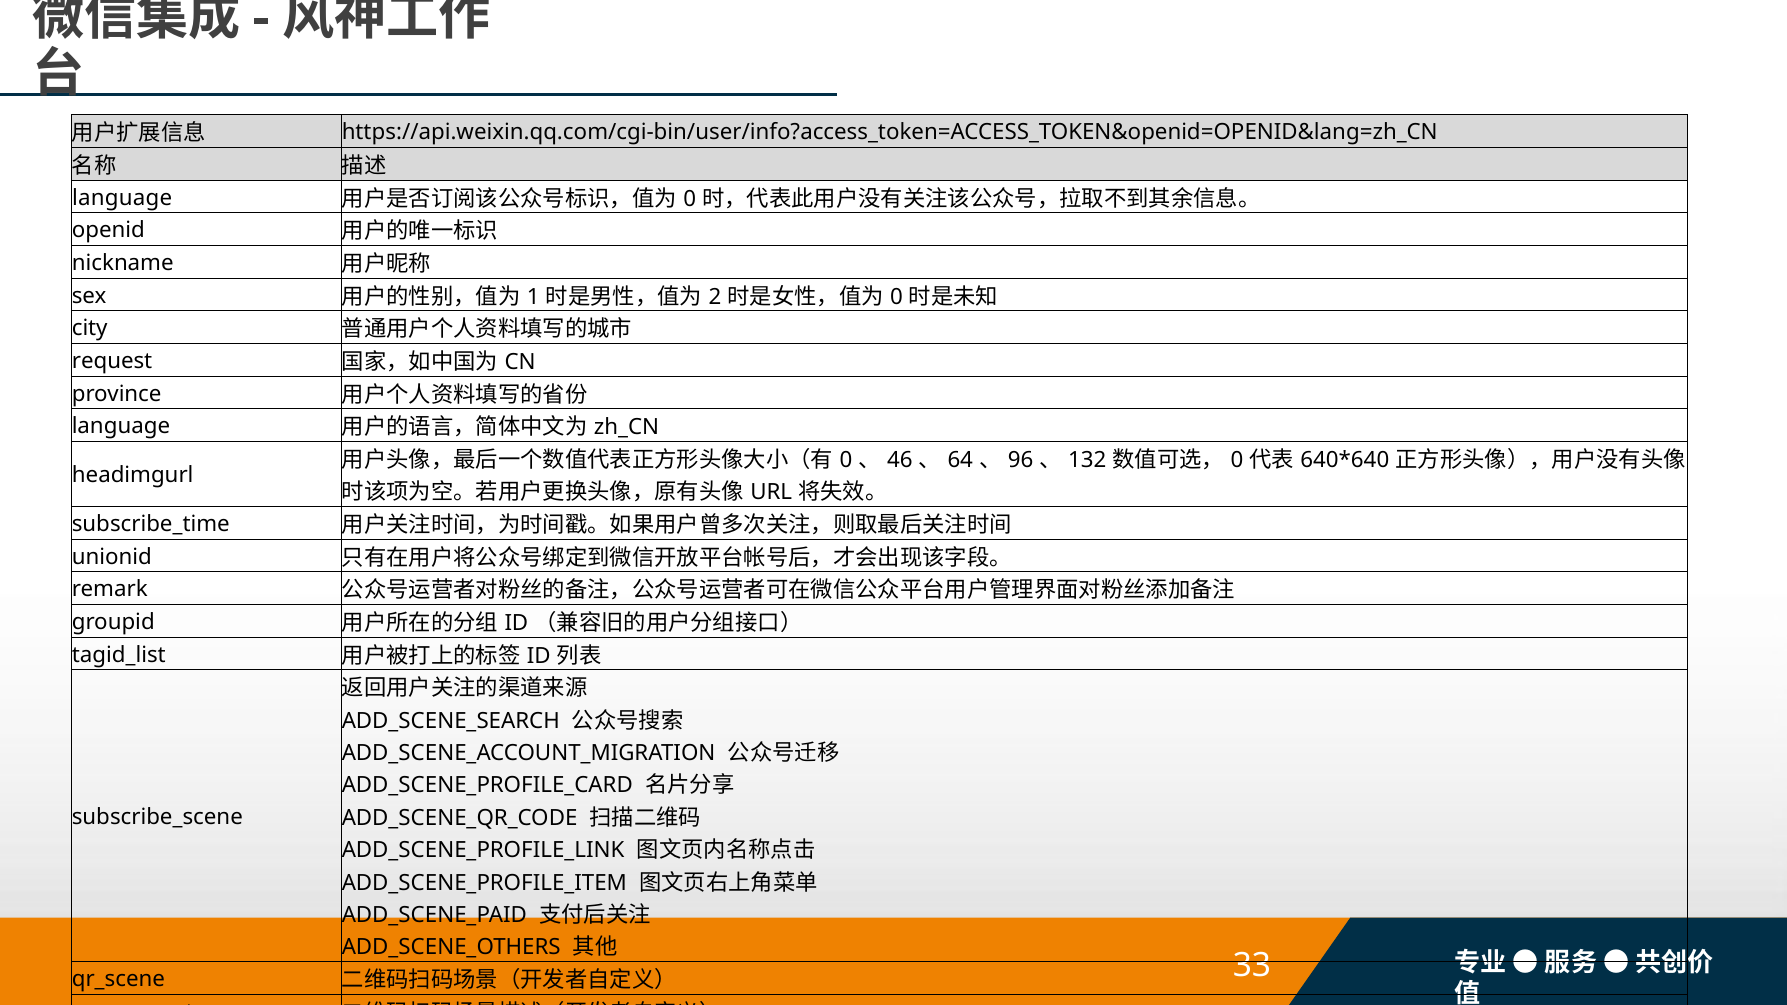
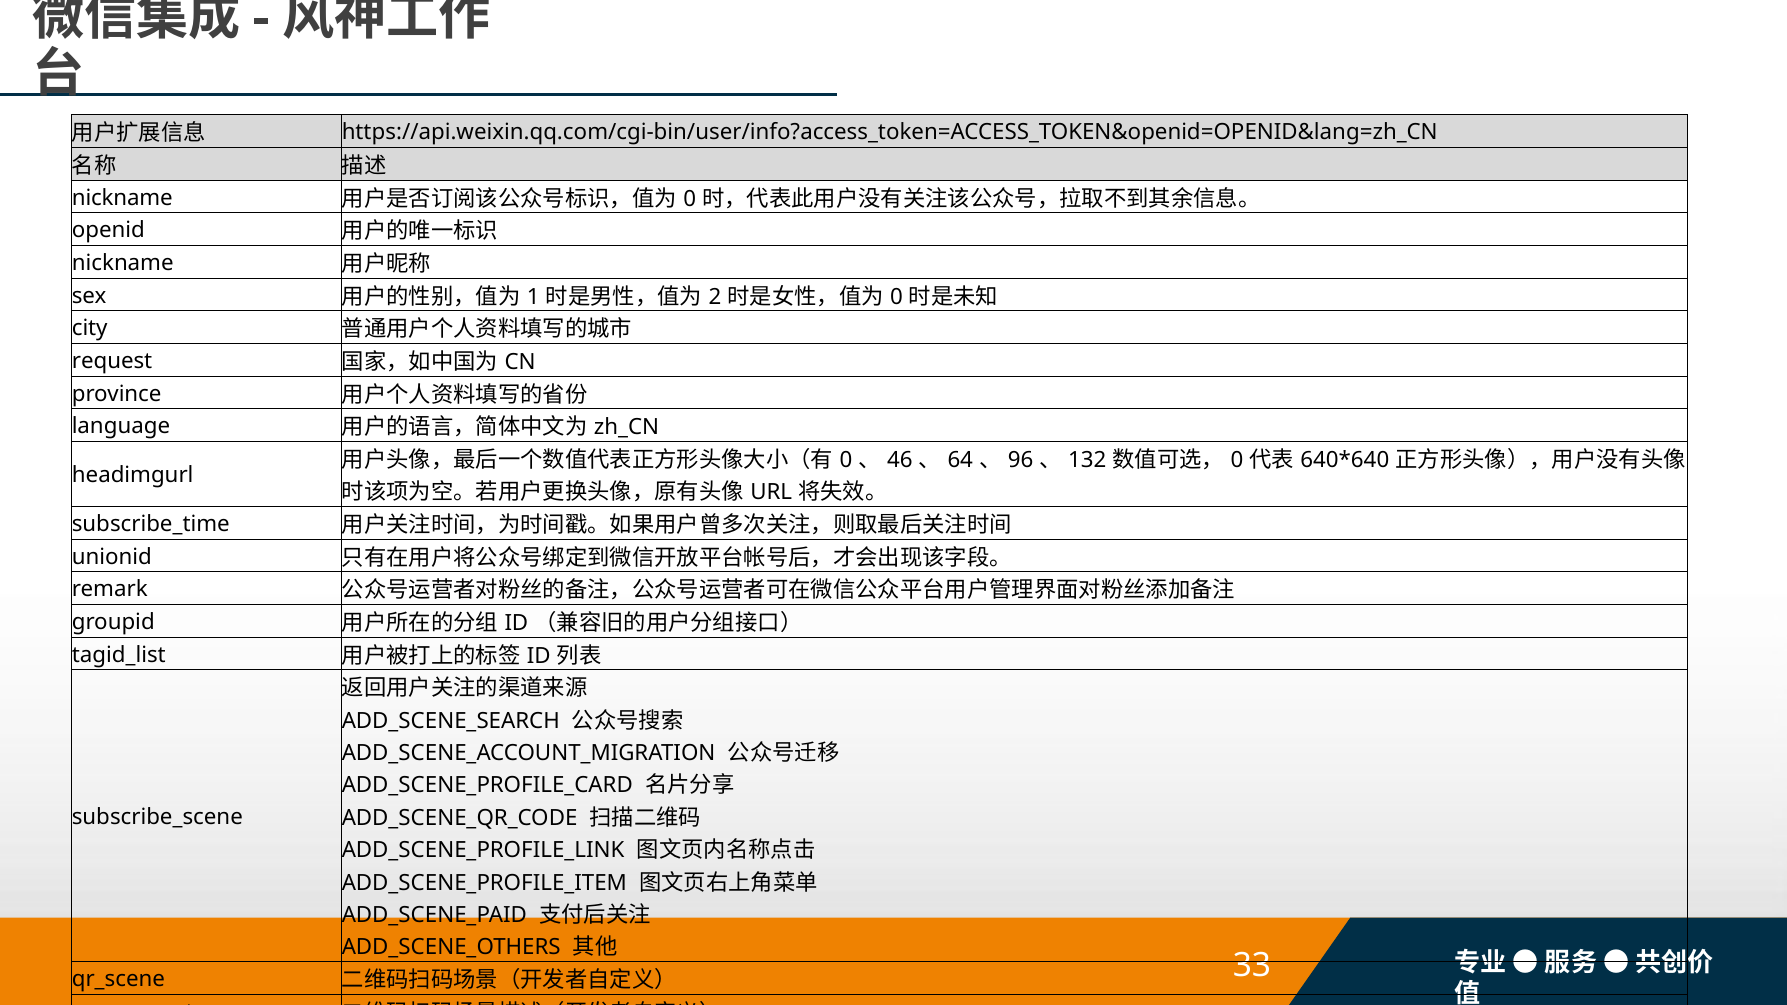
language at (122, 198): language -> nickname
